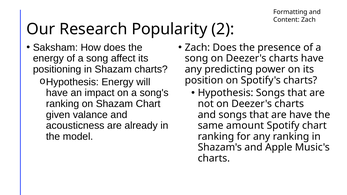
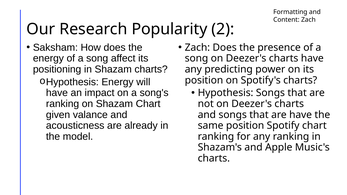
same amount: amount -> position
